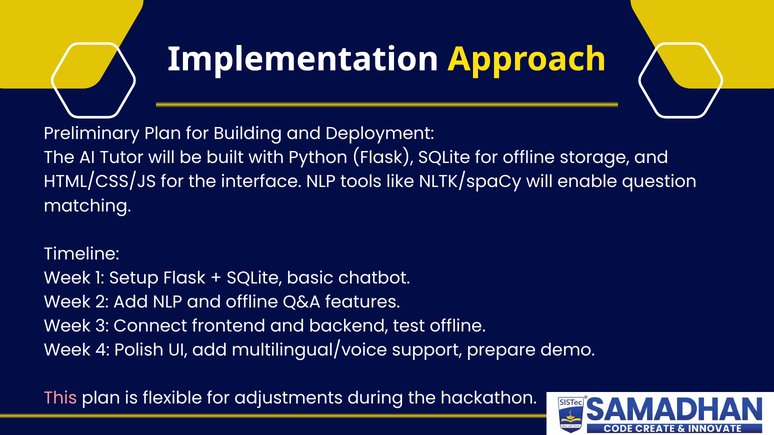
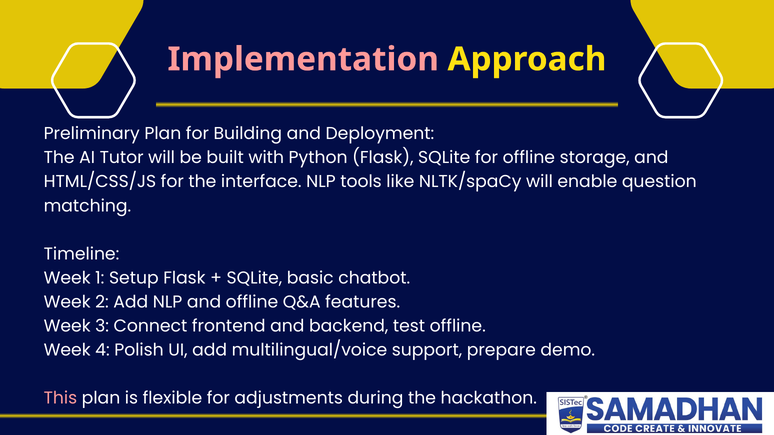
Implementation colour: white -> pink
